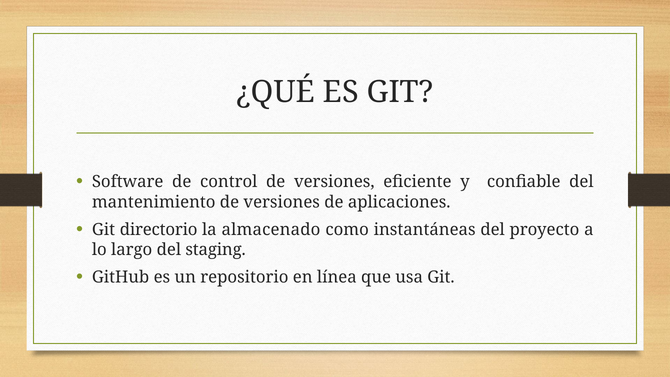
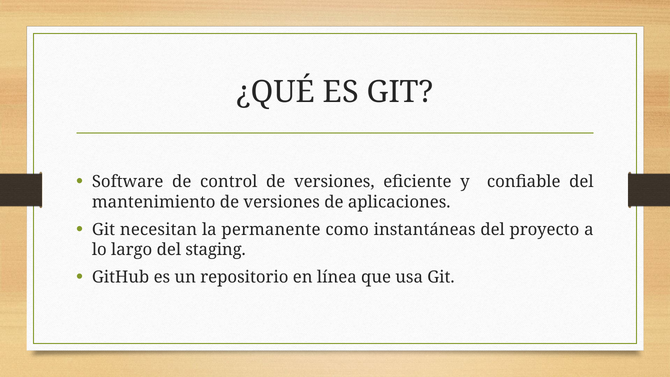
directorio: directorio -> necesitan
almacenado: almacenado -> permanente
